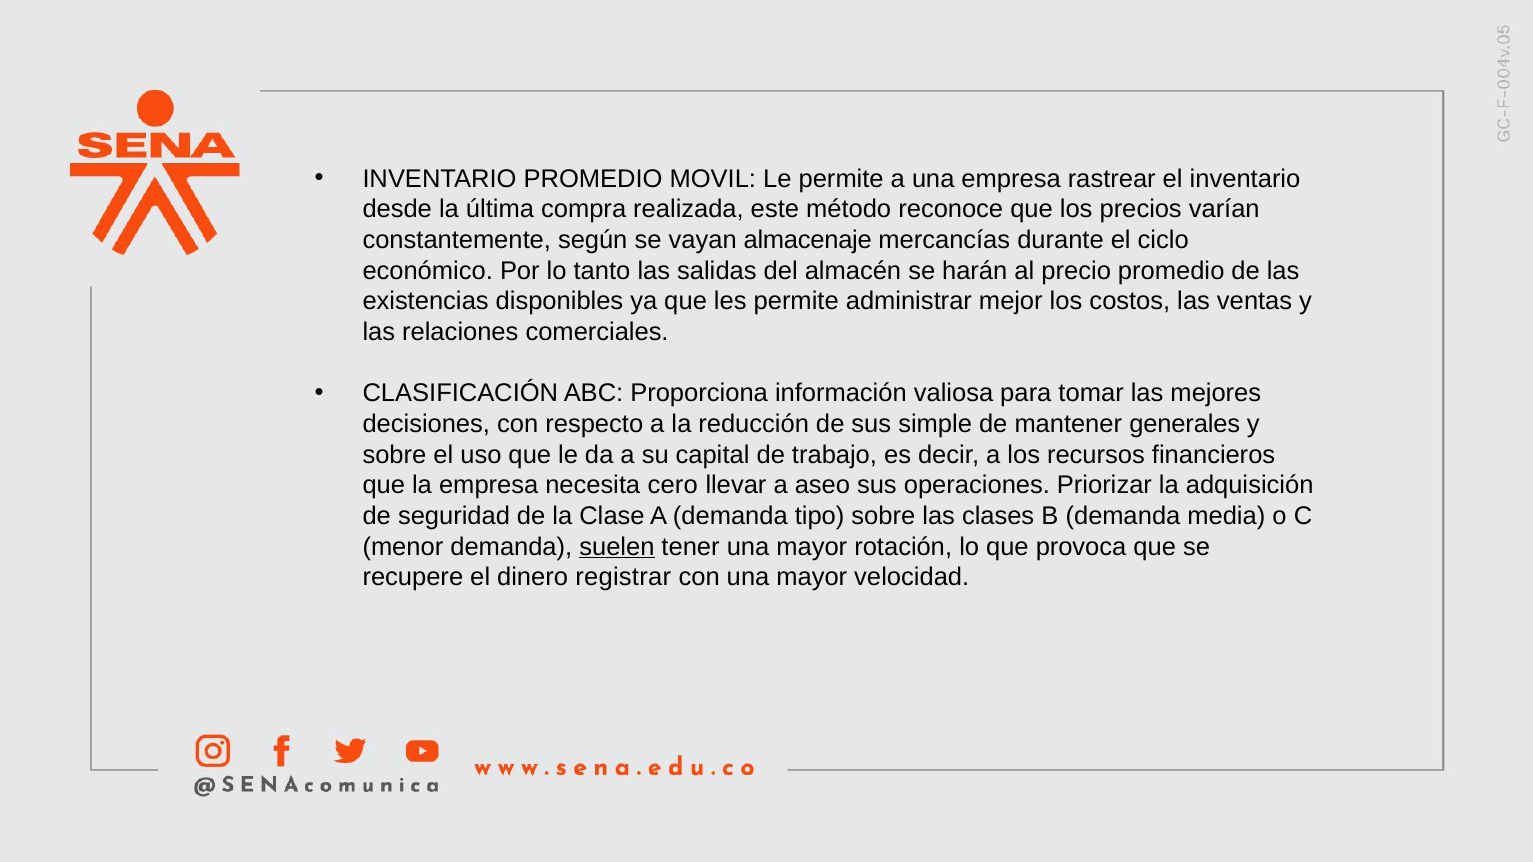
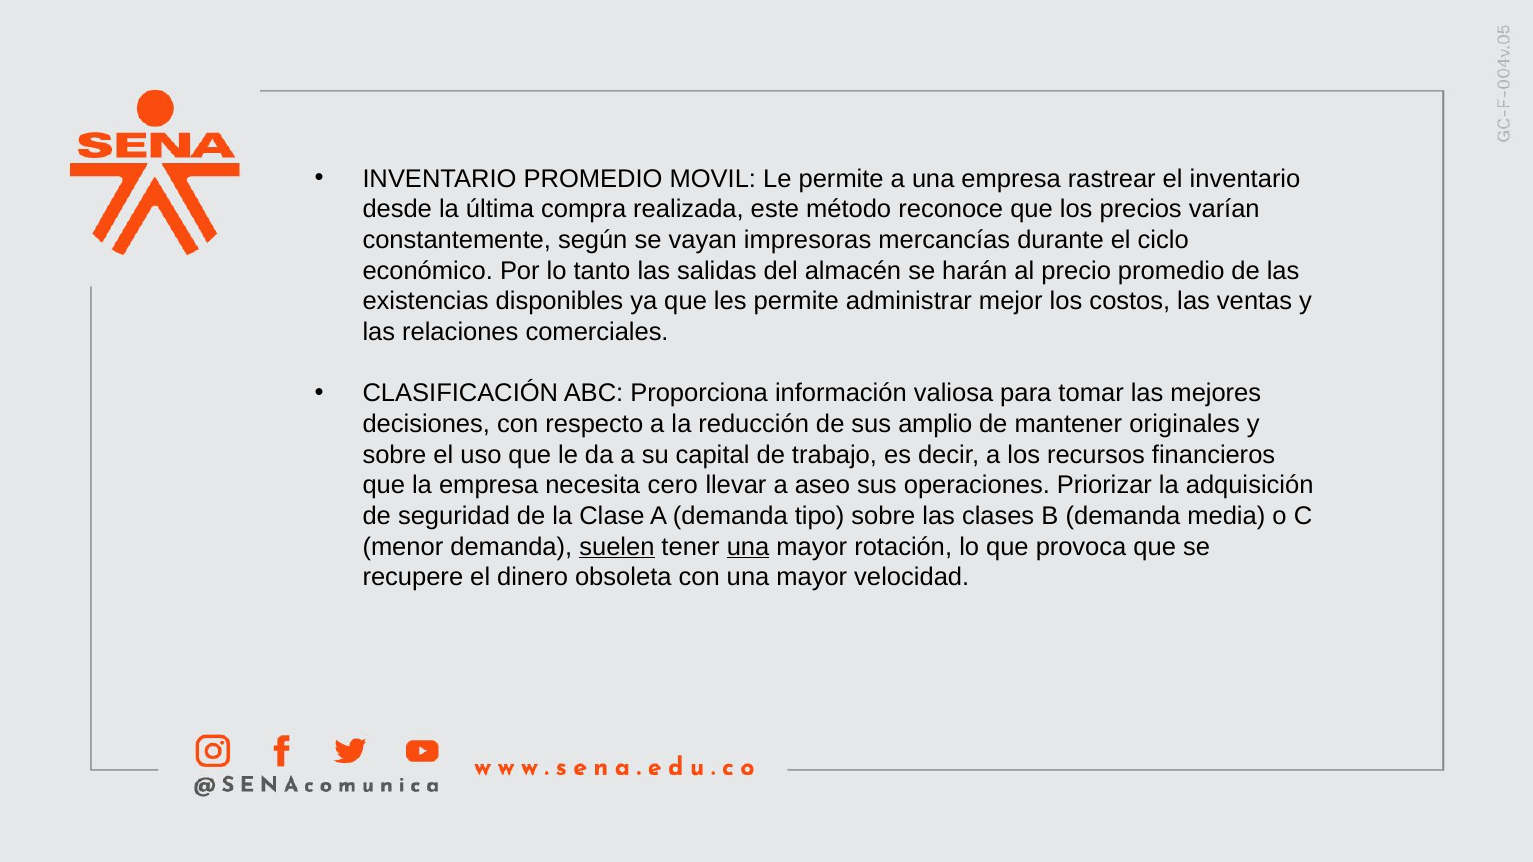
almacenaje: almacenaje -> impresoras
simple: simple -> amplio
generales: generales -> originales
una at (748, 547) underline: none -> present
registrar: registrar -> obsoleta
